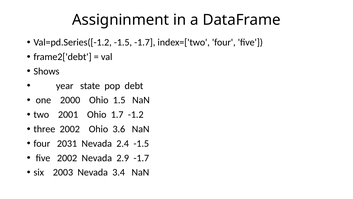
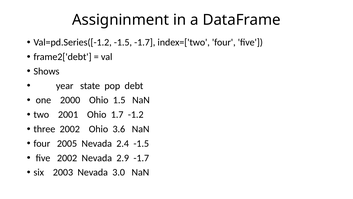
2031: 2031 -> 2005
3.4: 3.4 -> 3.0
